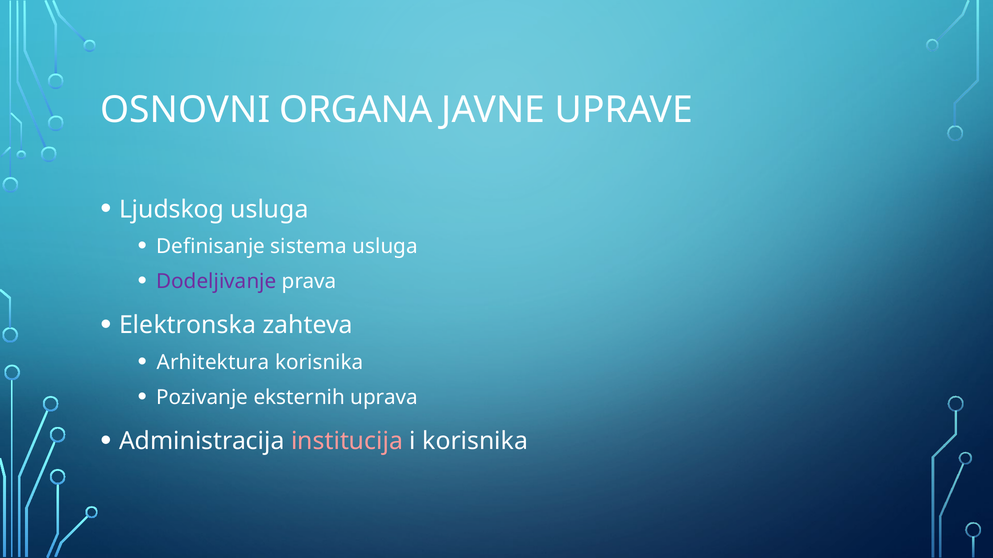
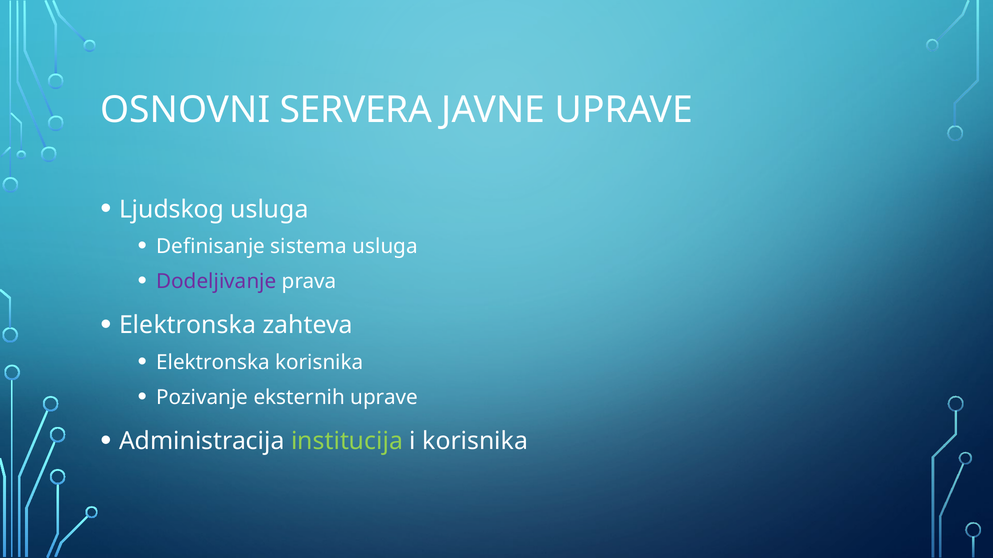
ORGANA: ORGANA -> SERVERA
Arhitektura at (213, 363): Arhitektura -> Elektronska
eksternih uprava: uprava -> uprave
institucija colour: pink -> light green
